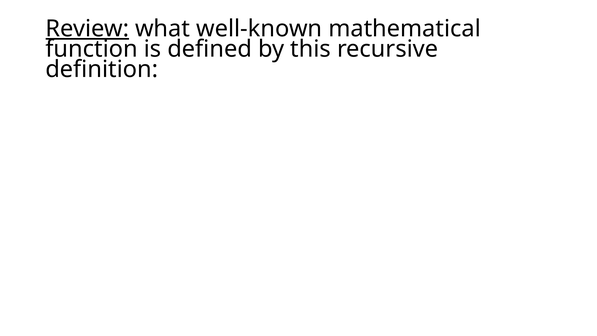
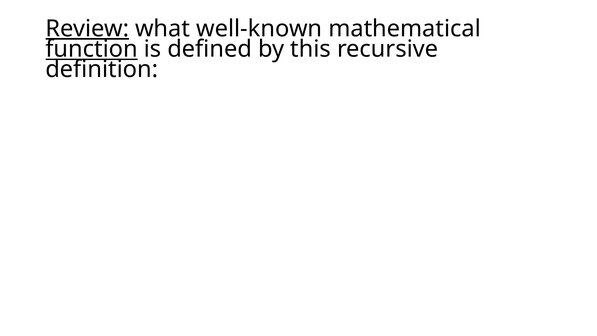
function underline: none -> present
